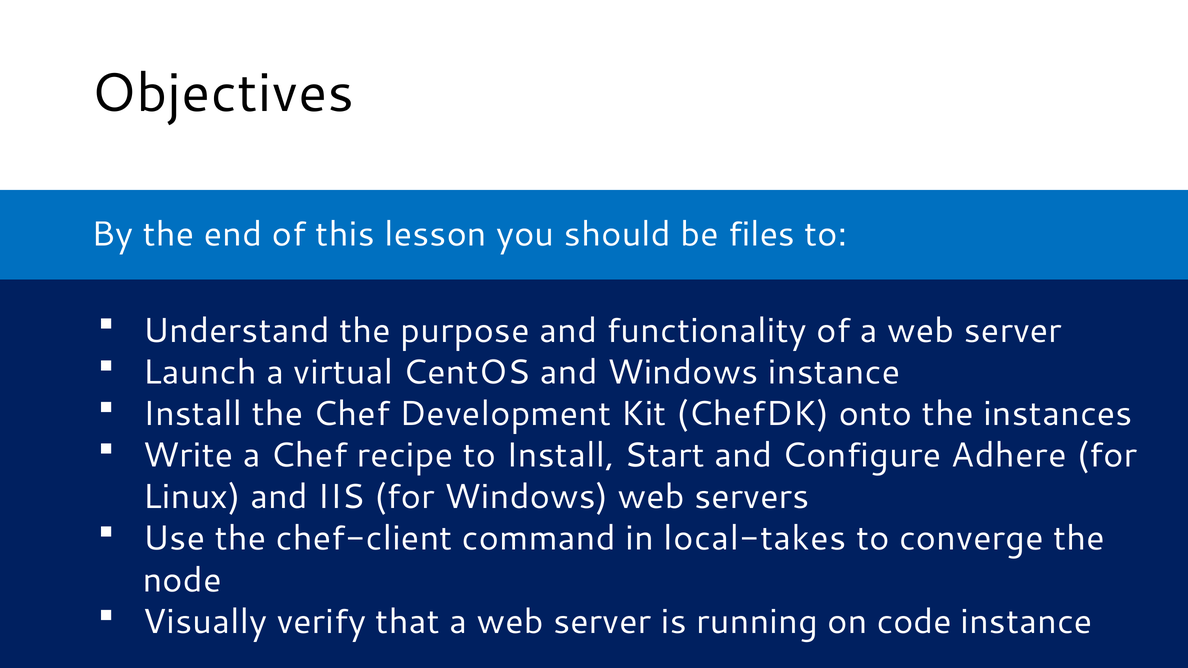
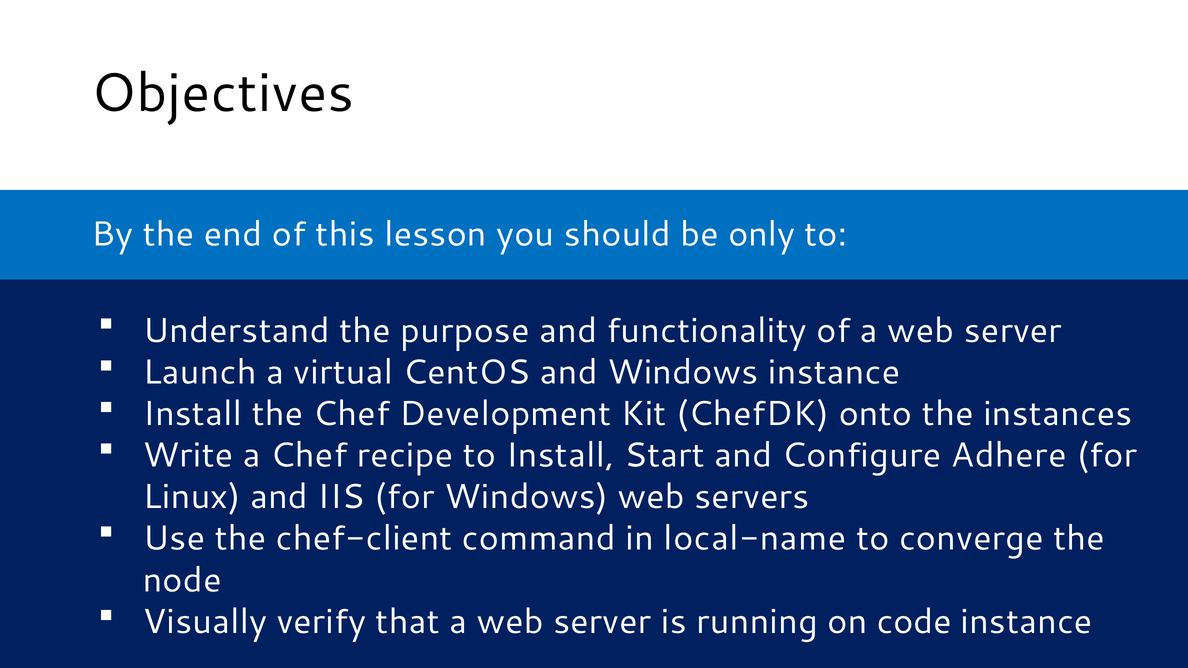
files: files -> only
local-takes: local-takes -> local-name
